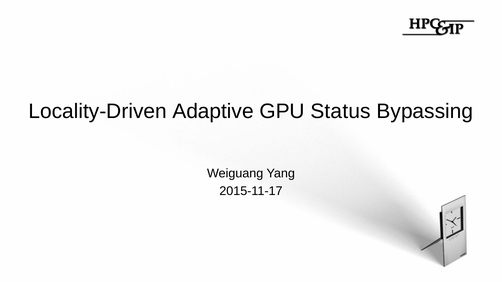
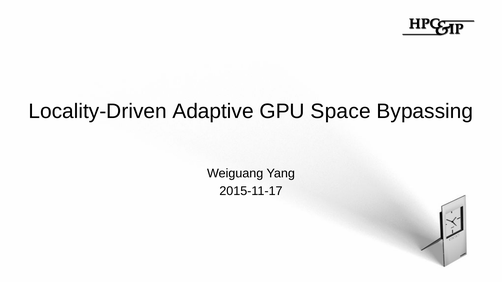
Status: Status -> Space
